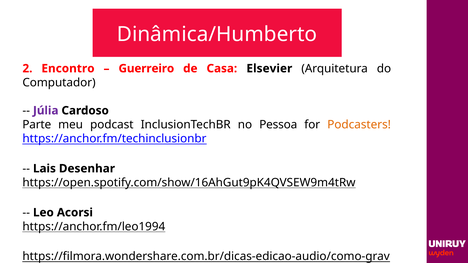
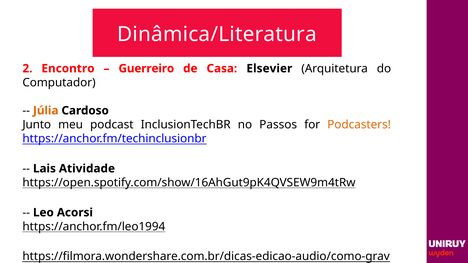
Dinâmica/Humberto: Dinâmica/Humberto -> Dinâmica/Literatura
Júlia colour: purple -> orange
Parte: Parte -> Junto
Pessoa: Pessoa -> Passos
Desenhar: Desenhar -> Atividade
